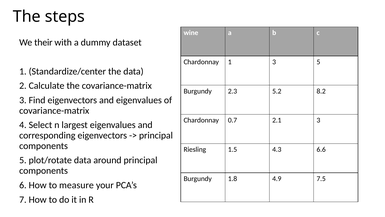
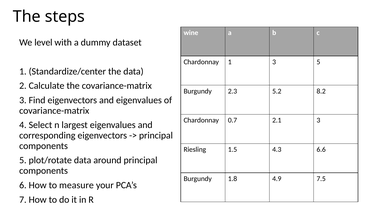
their: their -> level
